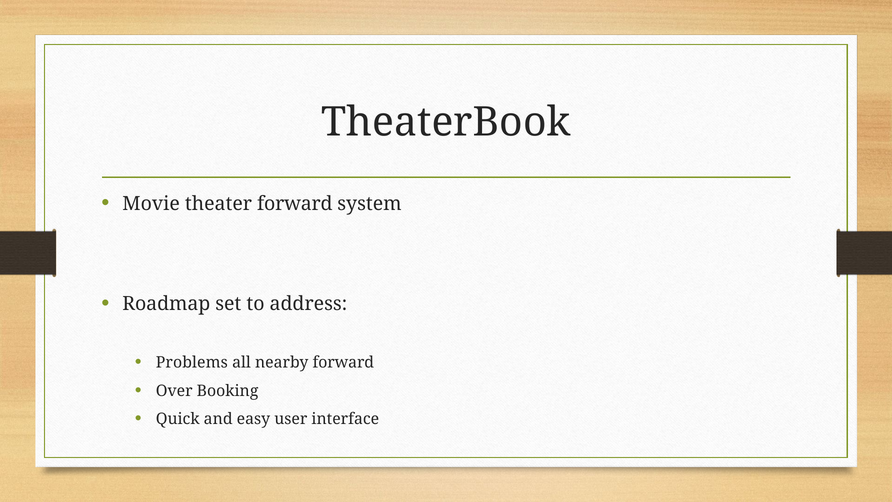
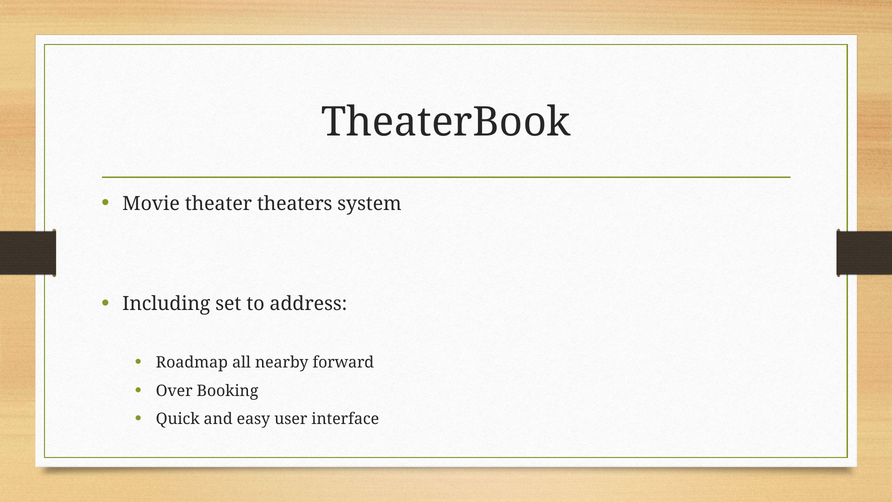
theater forward: forward -> theaters
Roadmap: Roadmap -> Including
Problems: Problems -> Roadmap
